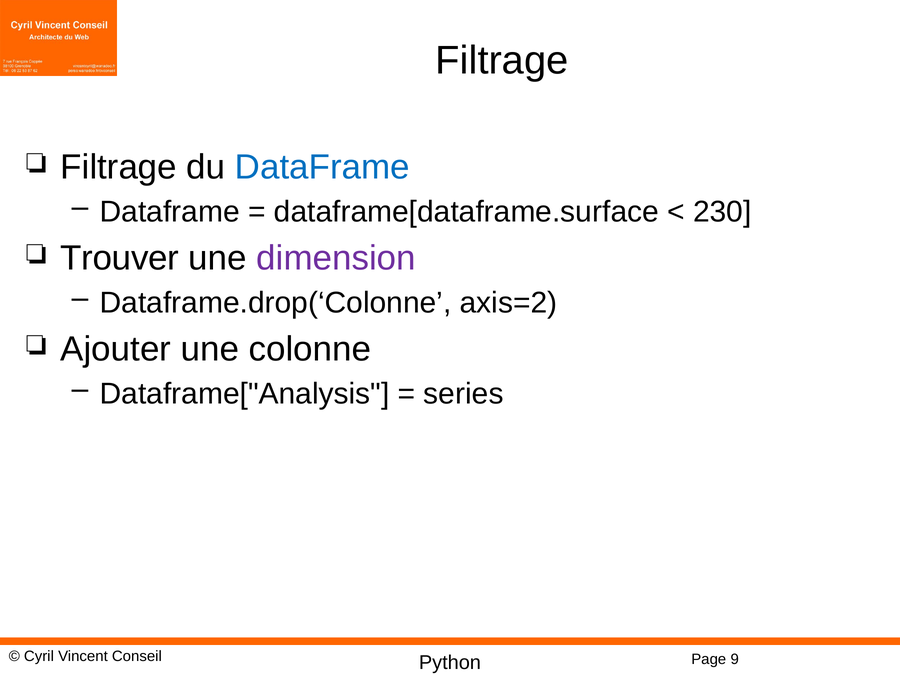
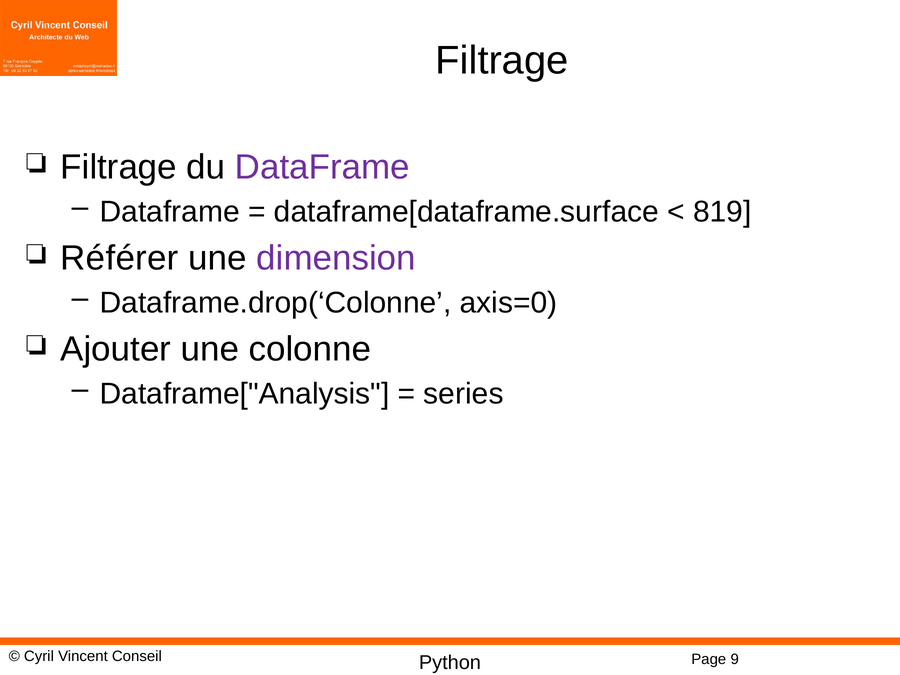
DataFrame at (322, 167) colour: blue -> purple
230: 230 -> 819
Trouver: Trouver -> Référer
axis=2: axis=2 -> axis=0
